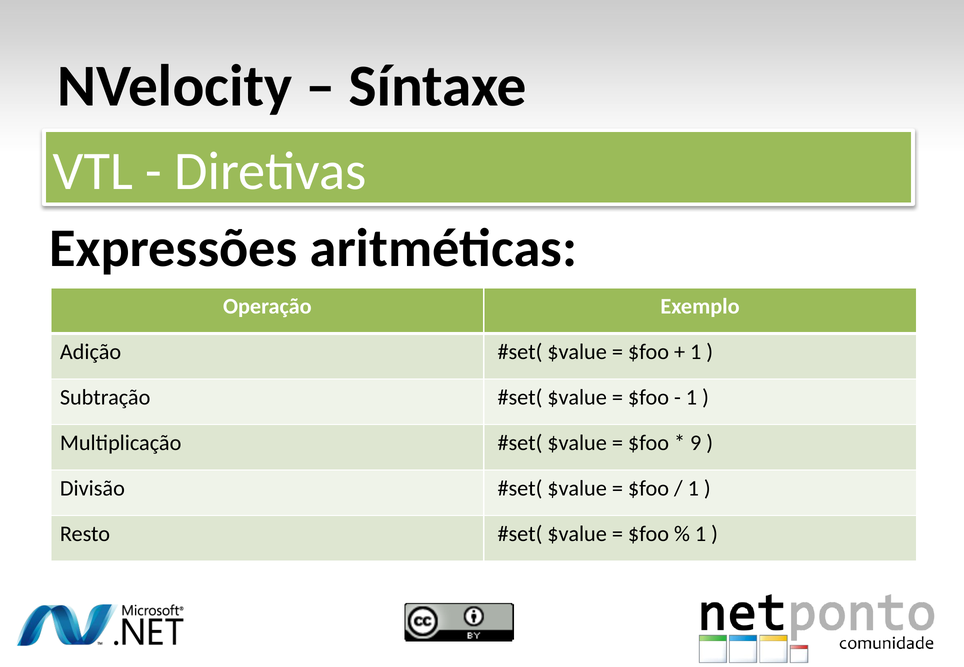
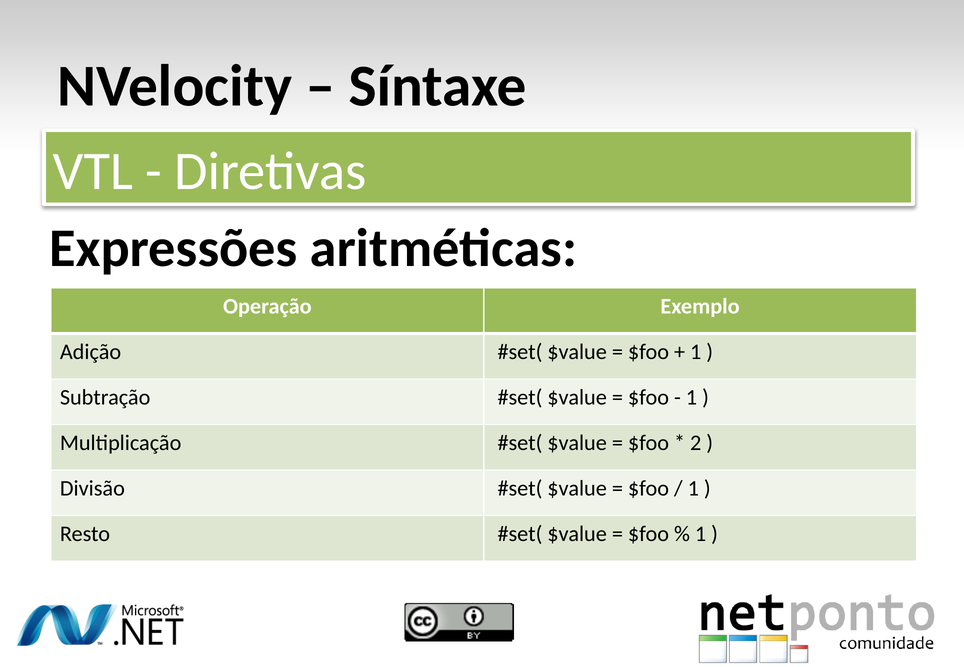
9: 9 -> 2
